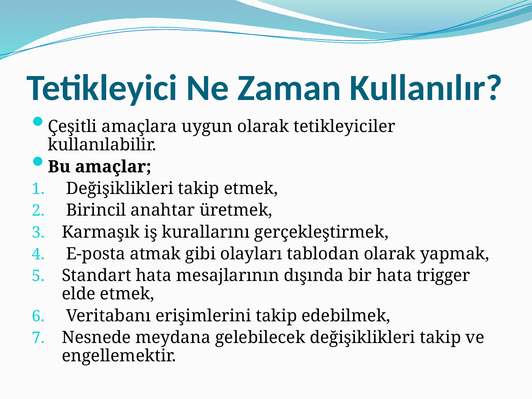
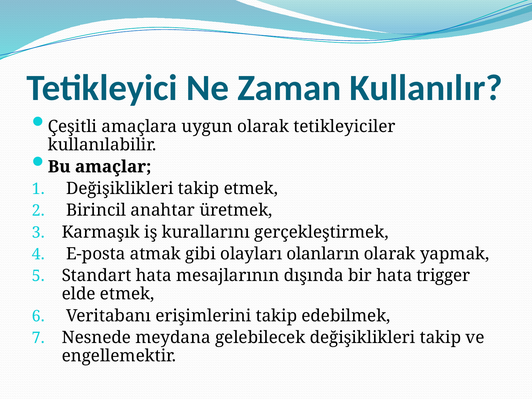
tablodan: tablodan -> olanların
